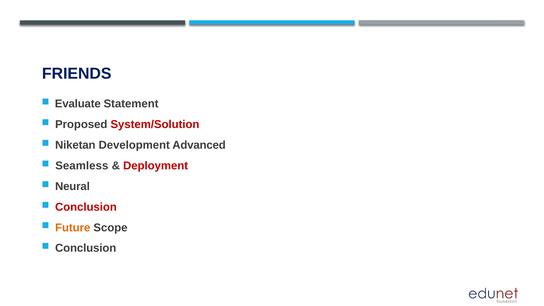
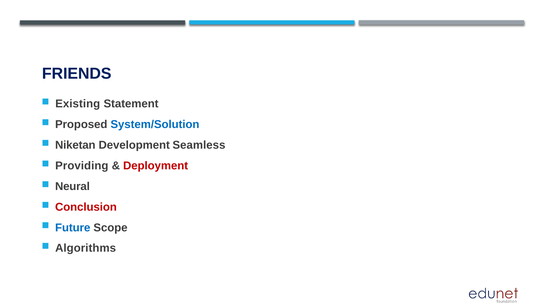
Evaluate: Evaluate -> Existing
System/Solution colour: red -> blue
Advanced: Advanced -> Seamless
Seamless: Seamless -> Providing
Future colour: orange -> blue
Conclusion at (86, 248): Conclusion -> Algorithms
